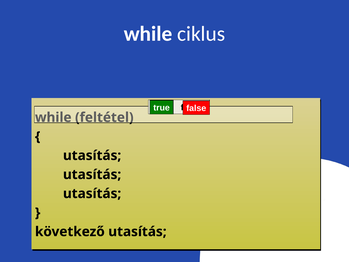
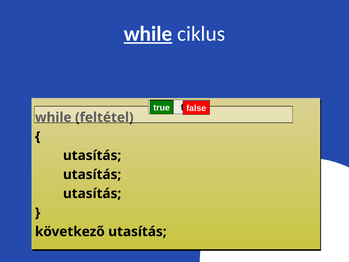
while at (148, 34) underline: none -> present
